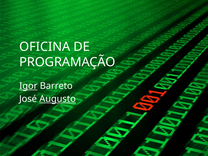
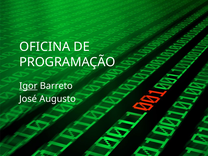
Augusto underline: present -> none
